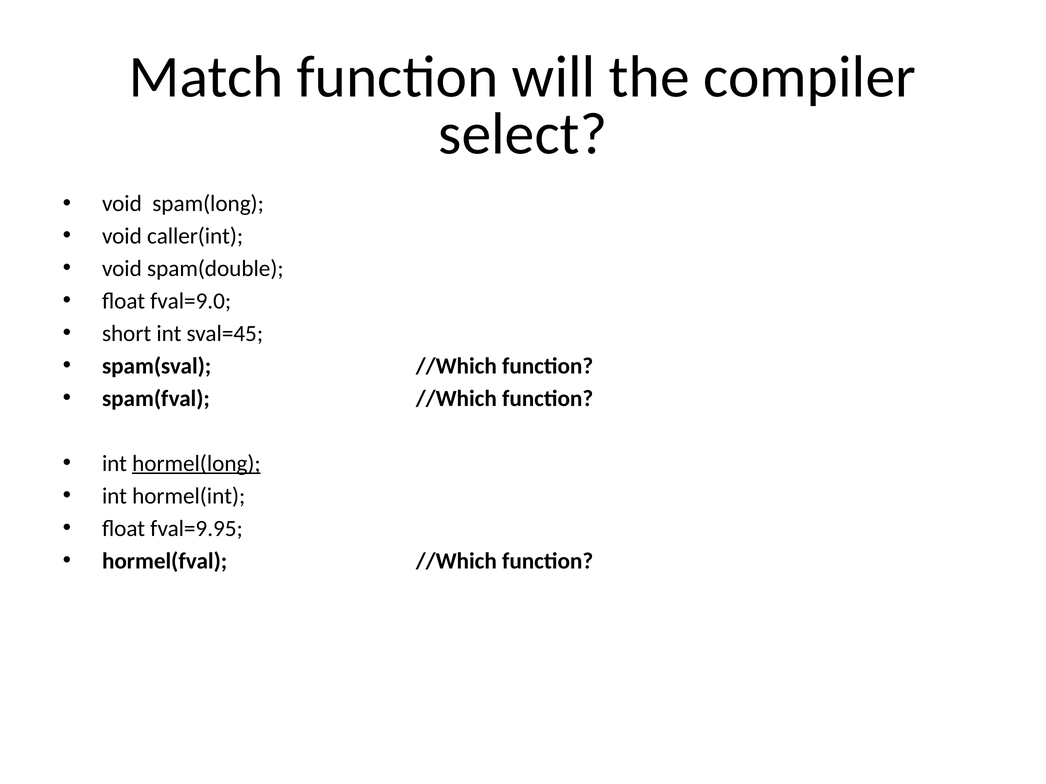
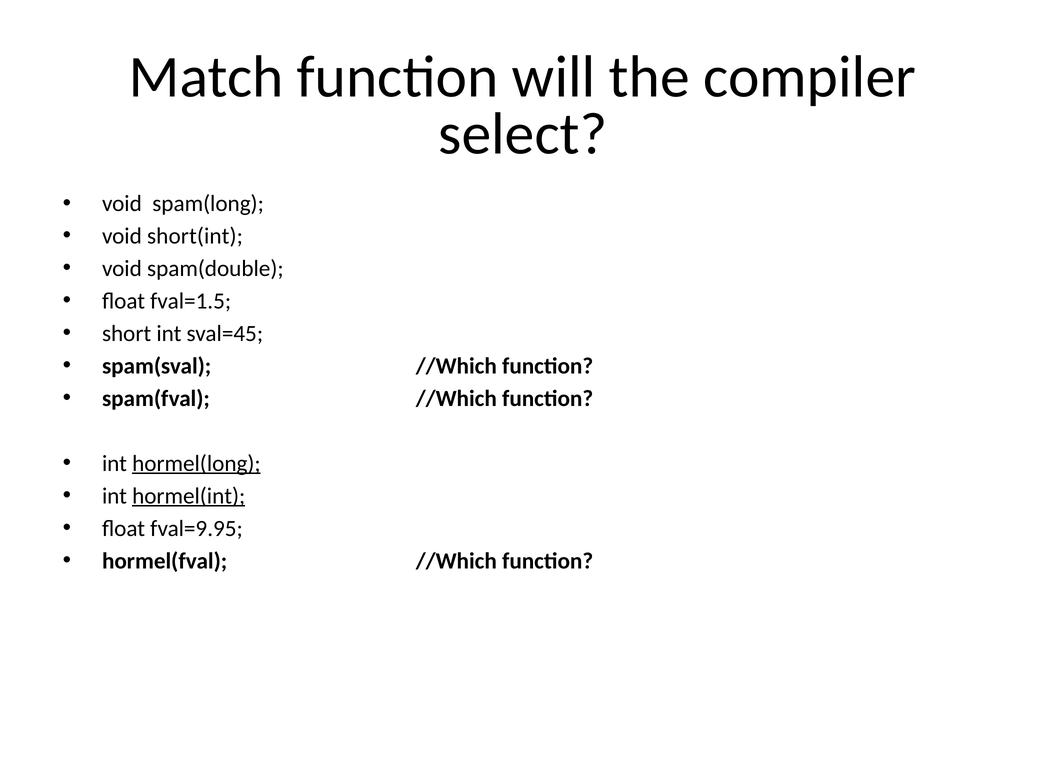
caller(int: caller(int -> short(int
fval=9.0: fval=9.0 -> fval=1.5
hormel(int underline: none -> present
